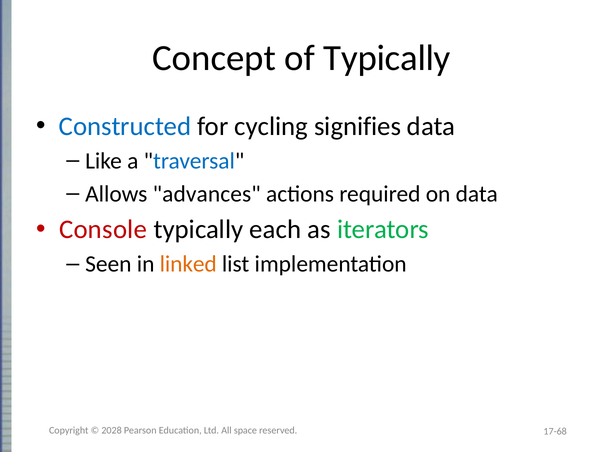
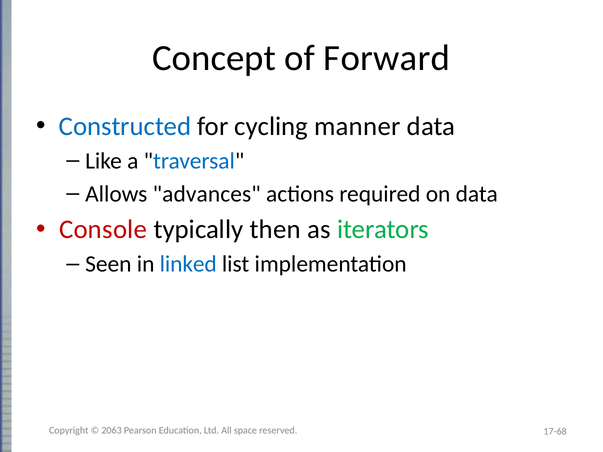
of Typically: Typically -> Forward
signifies: signifies -> manner
each: each -> then
linked colour: orange -> blue
2028: 2028 -> 2063
